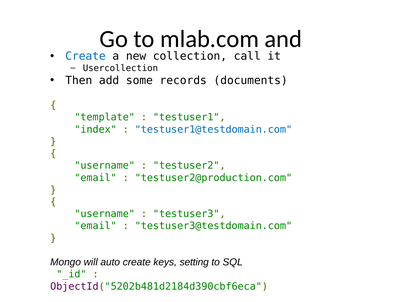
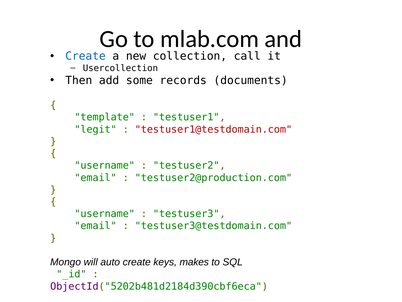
index: index -> legit
testuser1@testdomain.com colour: blue -> red
setting: setting -> makes
